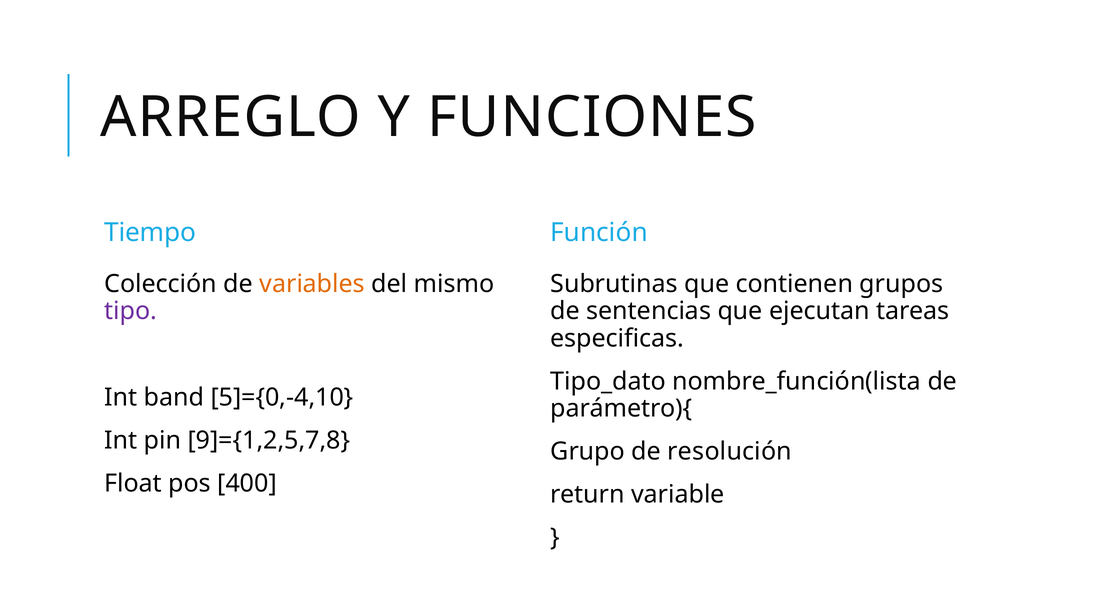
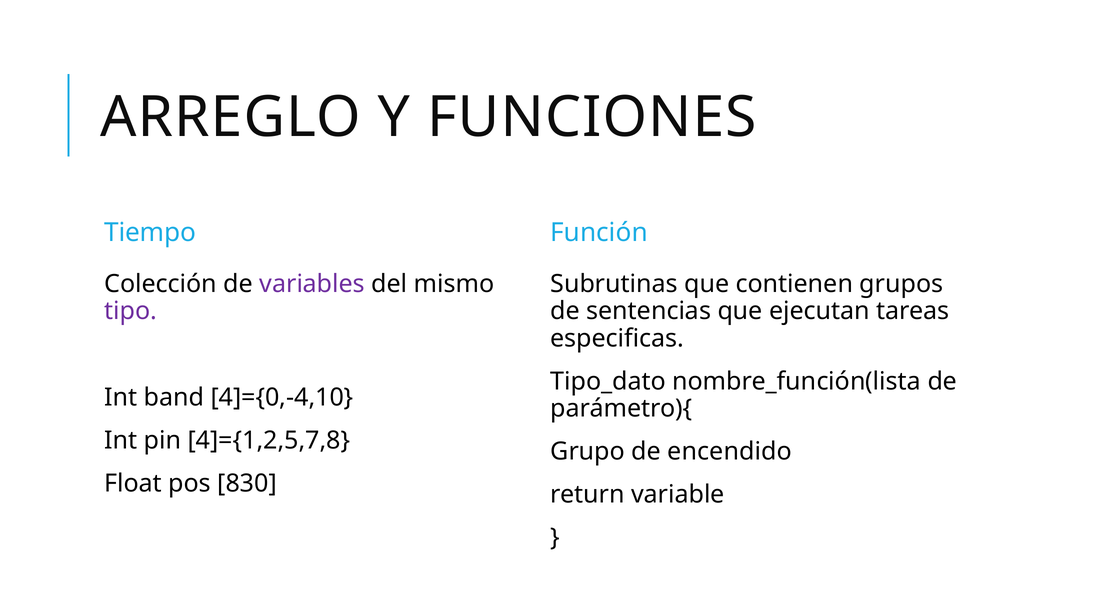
variables colour: orange -> purple
5]={0,-4,10: 5]={0,-4,10 -> 4]={0,-4,10
9]={1,2,5,7,8: 9]={1,2,5,7,8 -> 4]={1,2,5,7,8
resolución: resolución -> encendido
400: 400 -> 830
